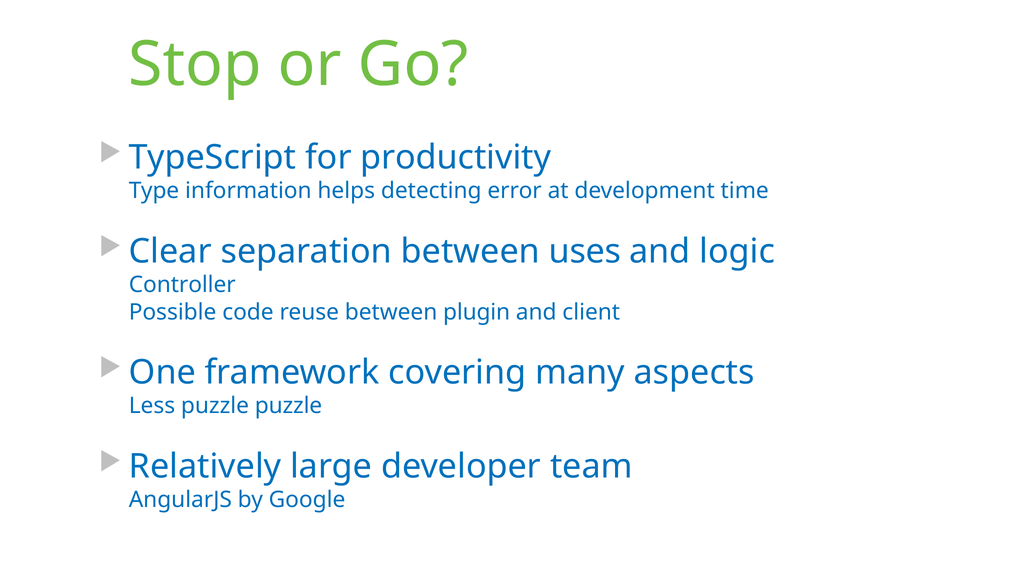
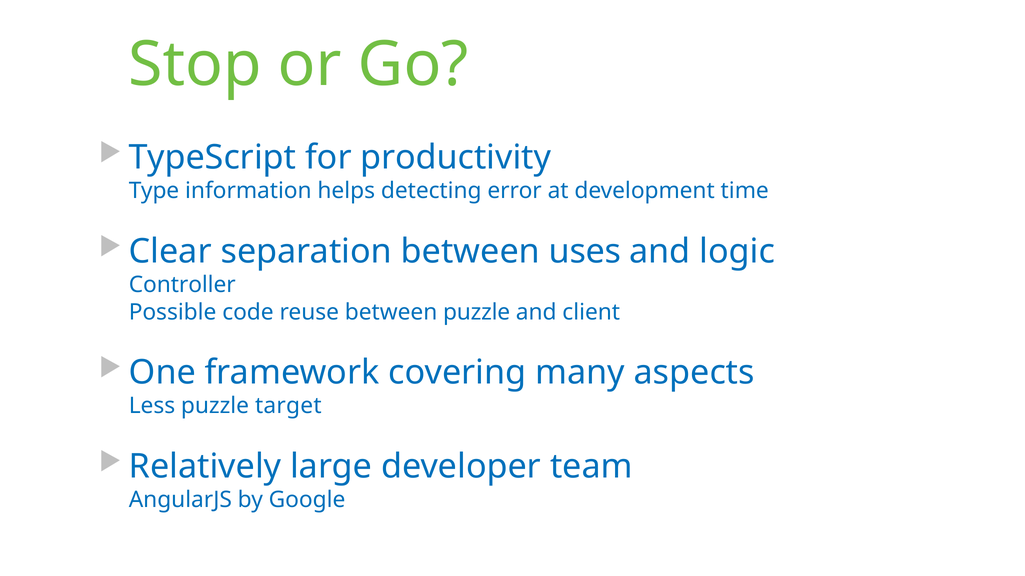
between plugin: plugin -> puzzle
puzzle puzzle: puzzle -> target
